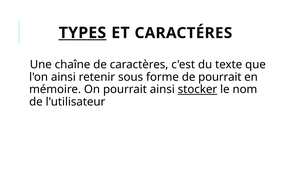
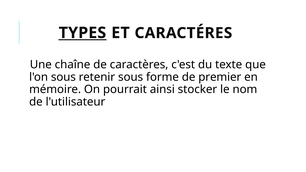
l'on ainsi: ainsi -> sous
de pourrait: pourrait -> premier
stocker underline: present -> none
